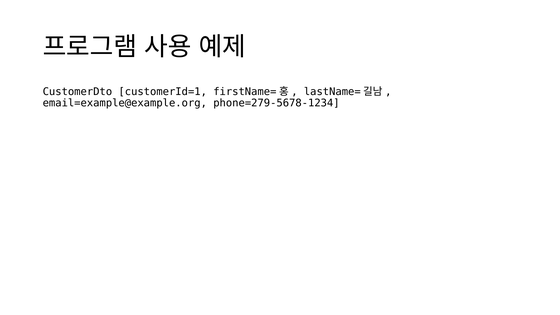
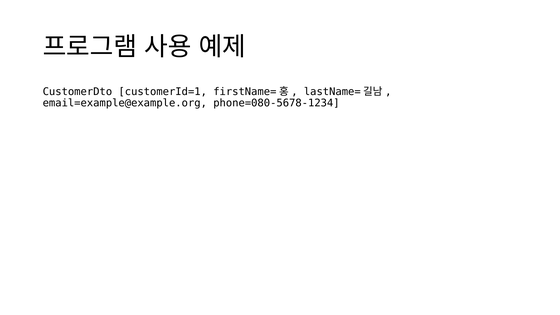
phone=279-5678-1234: phone=279-5678-1234 -> phone=080-5678-1234
